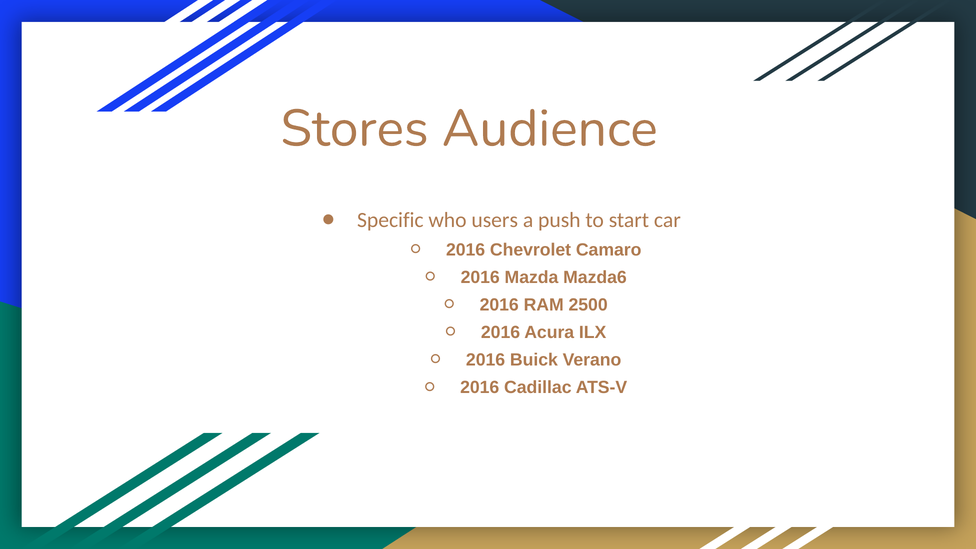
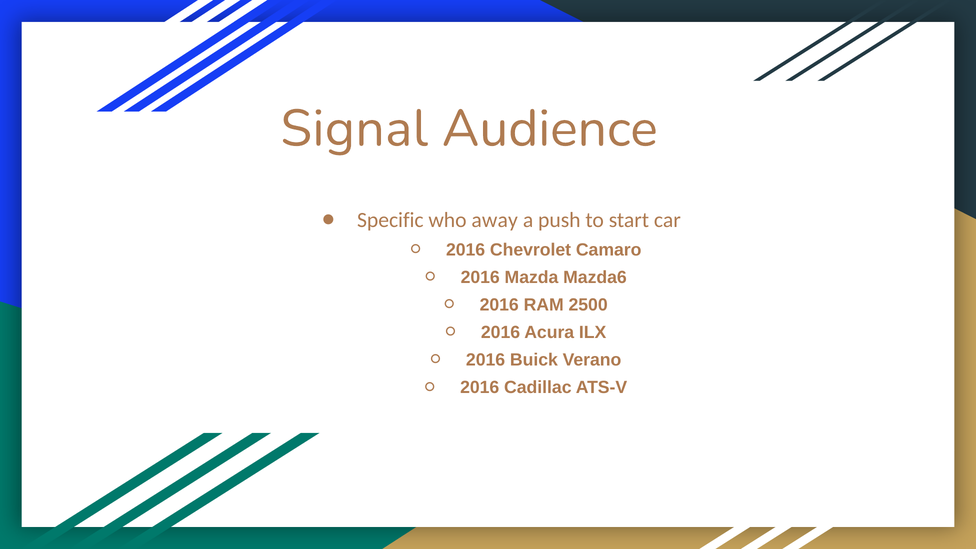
Stores: Stores -> Signal
users: users -> away
